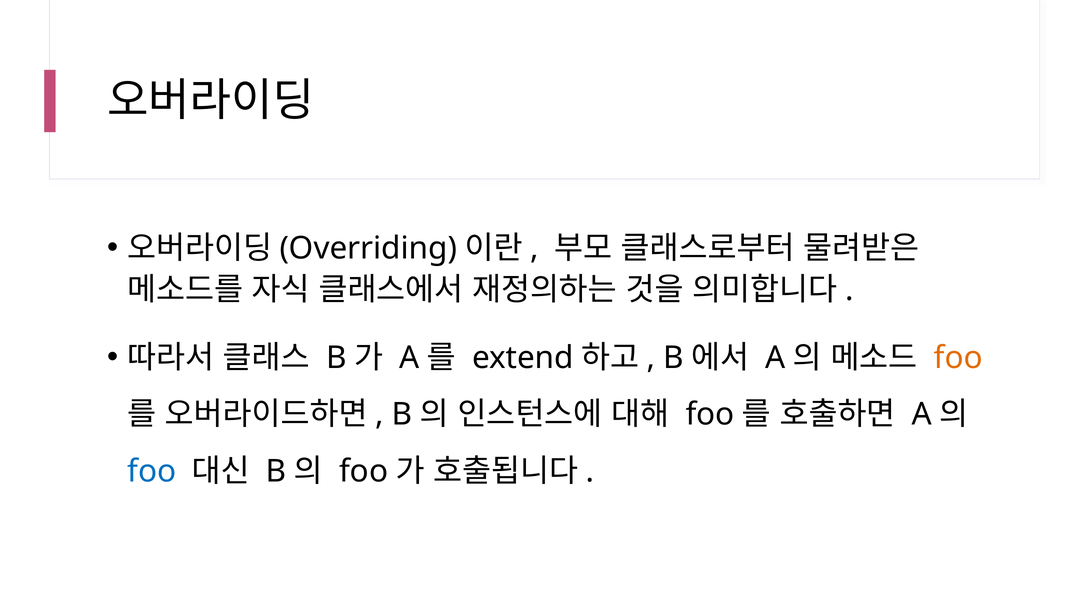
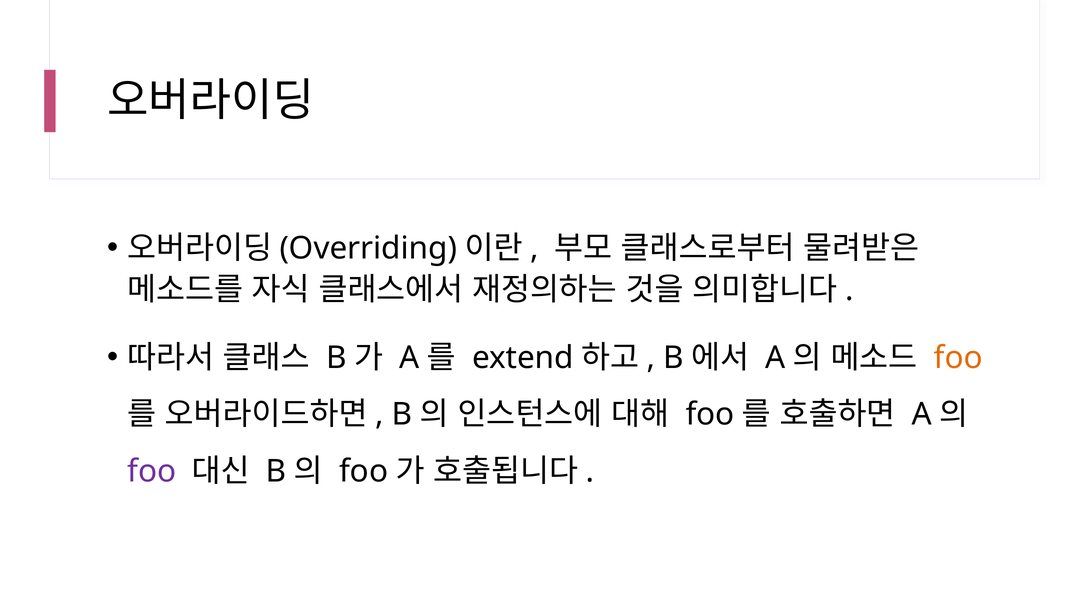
foo at (152, 471) colour: blue -> purple
